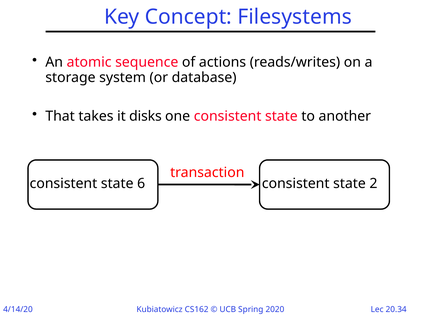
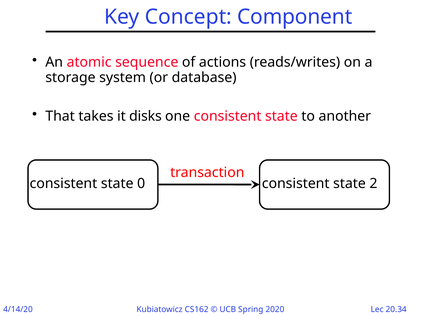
Filesystems: Filesystems -> Component
6: 6 -> 0
